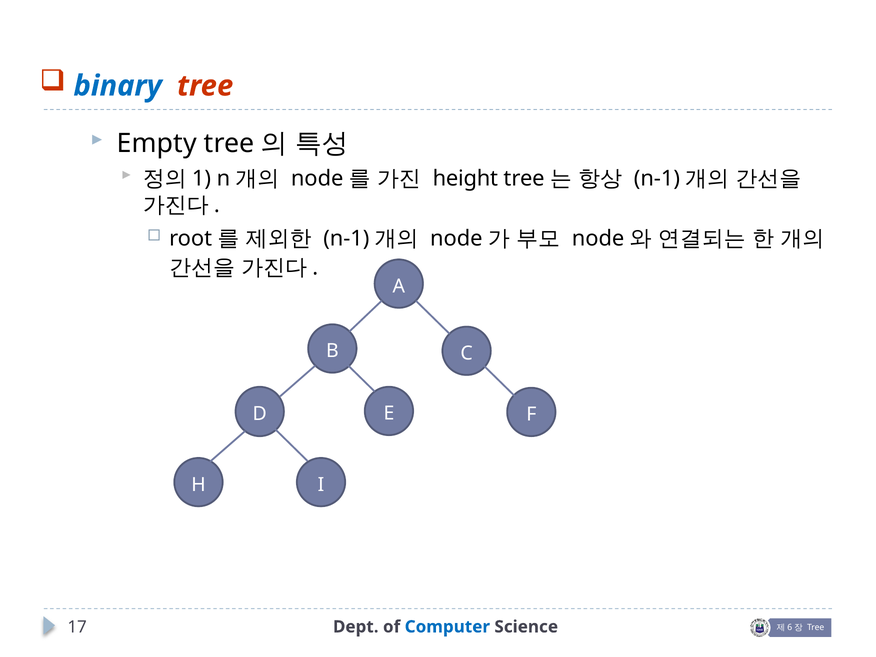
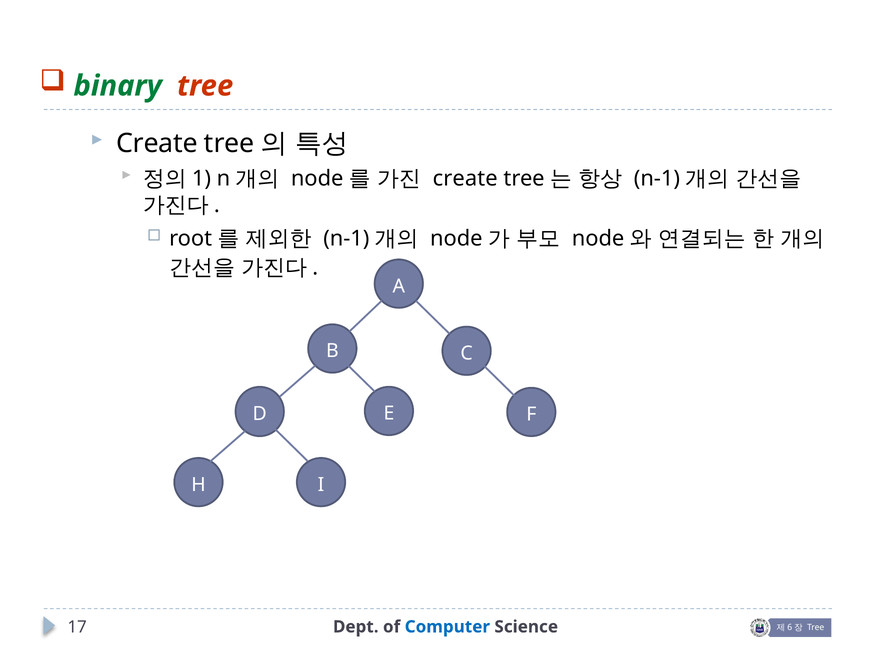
binary colour: blue -> green
Empty at (157, 144): Empty -> Create
height at (465, 179): height -> create
